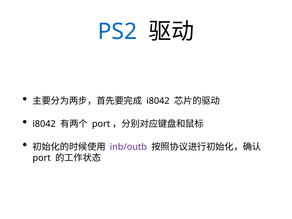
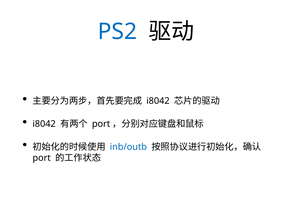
inb/outb colour: purple -> blue
